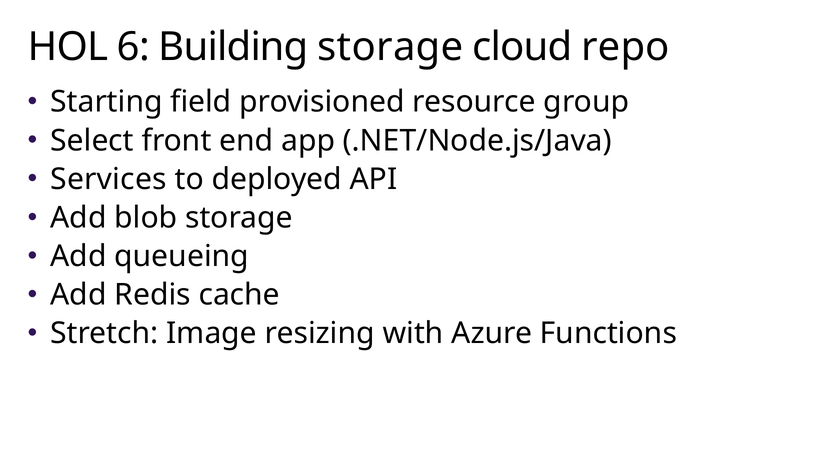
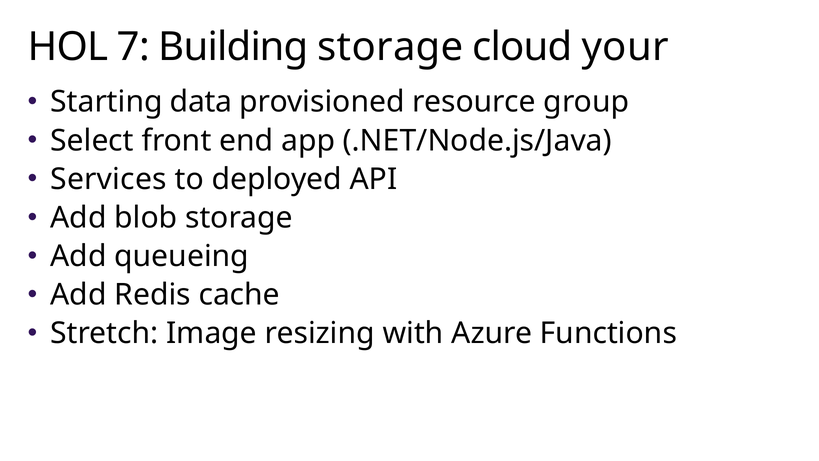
6: 6 -> 7
repo: repo -> your
field: field -> data
